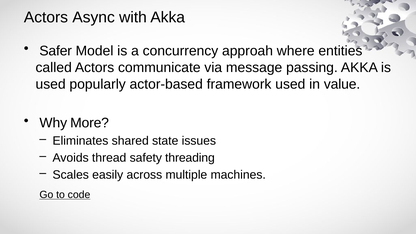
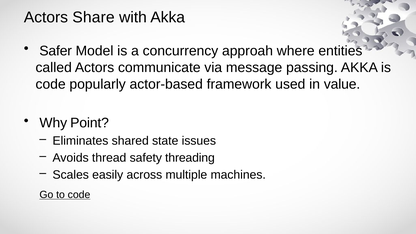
Async: Async -> Share
used at (51, 84): used -> code
More: More -> Point
